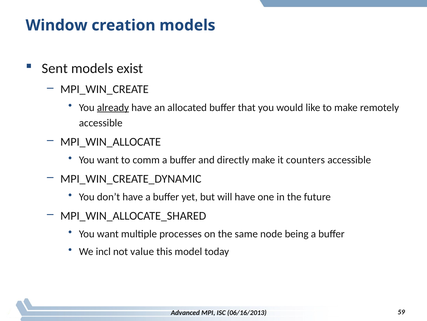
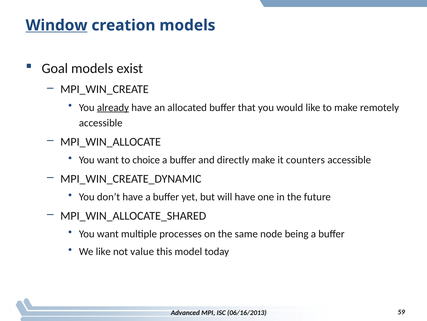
Window underline: none -> present
Sent: Sent -> Goal
comm: comm -> choice
We incl: incl -> like
